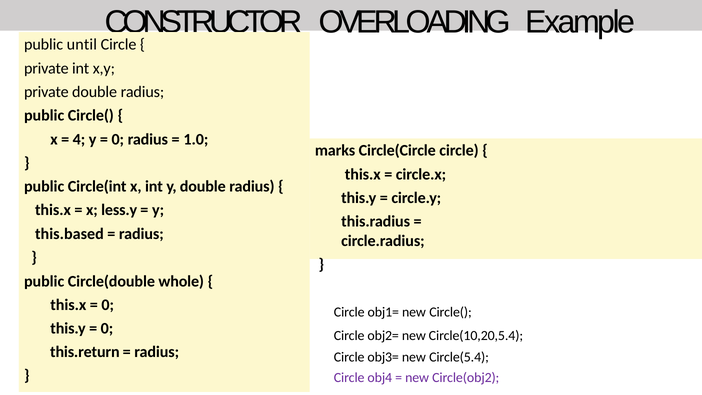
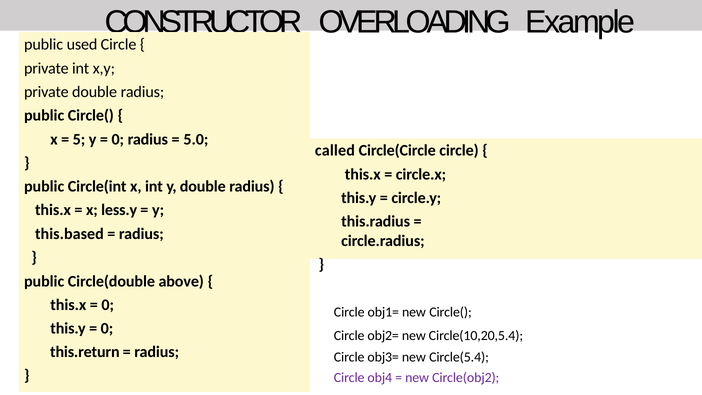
until: until -> used
4: 4 -> 5
1.0: 1.0 -> 5.0
marks: marks -> called
whole: whole -> above
